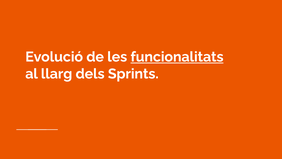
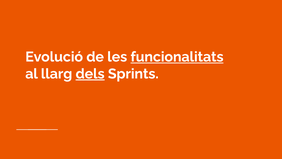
dels underline: none -> present
